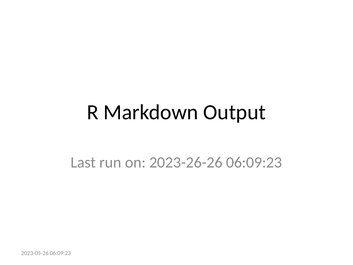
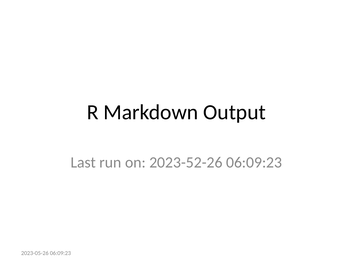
2023-26-26: 2023-26-26 -> 2023-52-26
